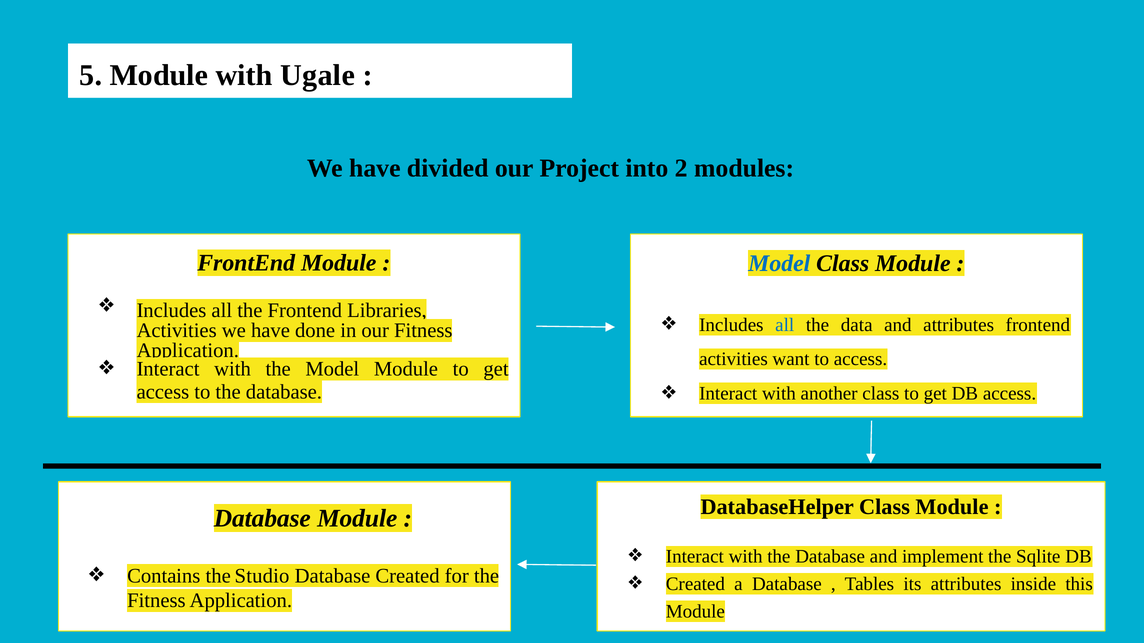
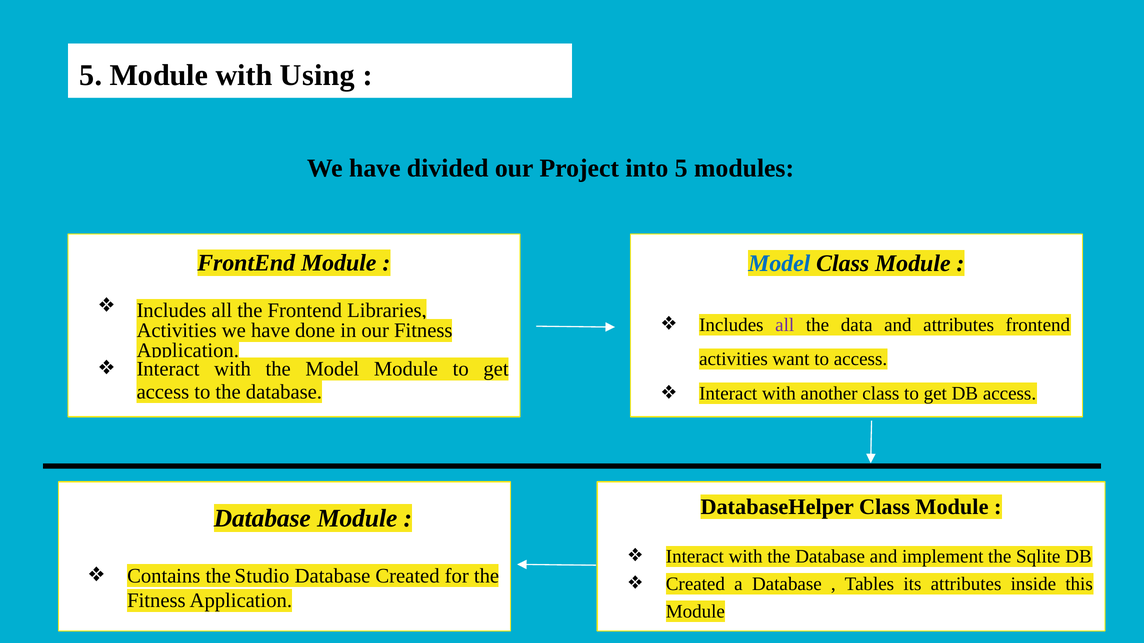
Ugale: Ugale -> Using
into 2: 2 -> 5
all at (785, 325) colour: blue -> purple
